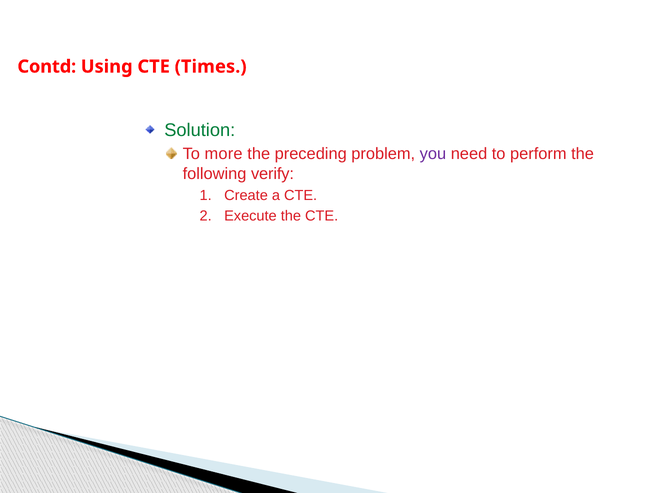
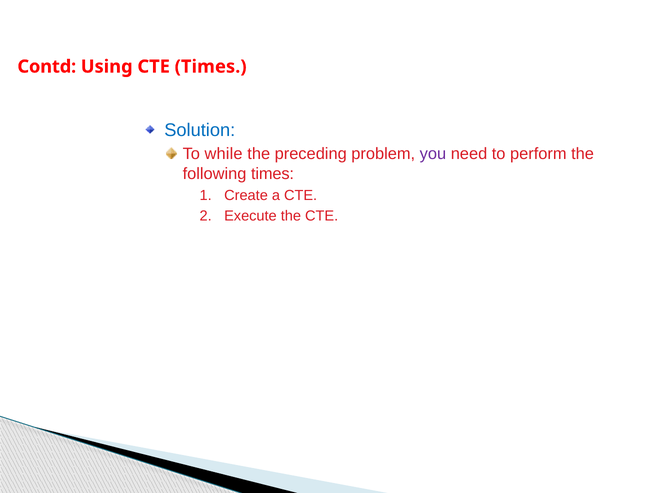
Solution colour: green -> blue
more: more -> while
following verify: verify -> times
